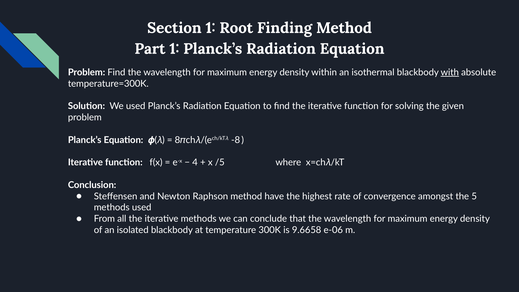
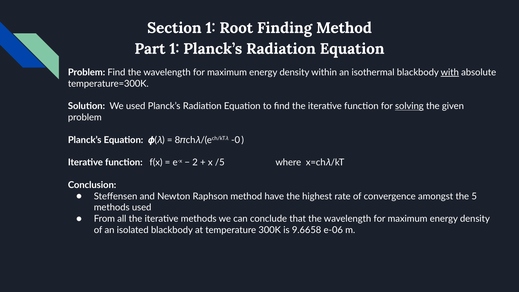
solving underline: none -> present
-8: -8 -> -0
4: 4 -> 2
